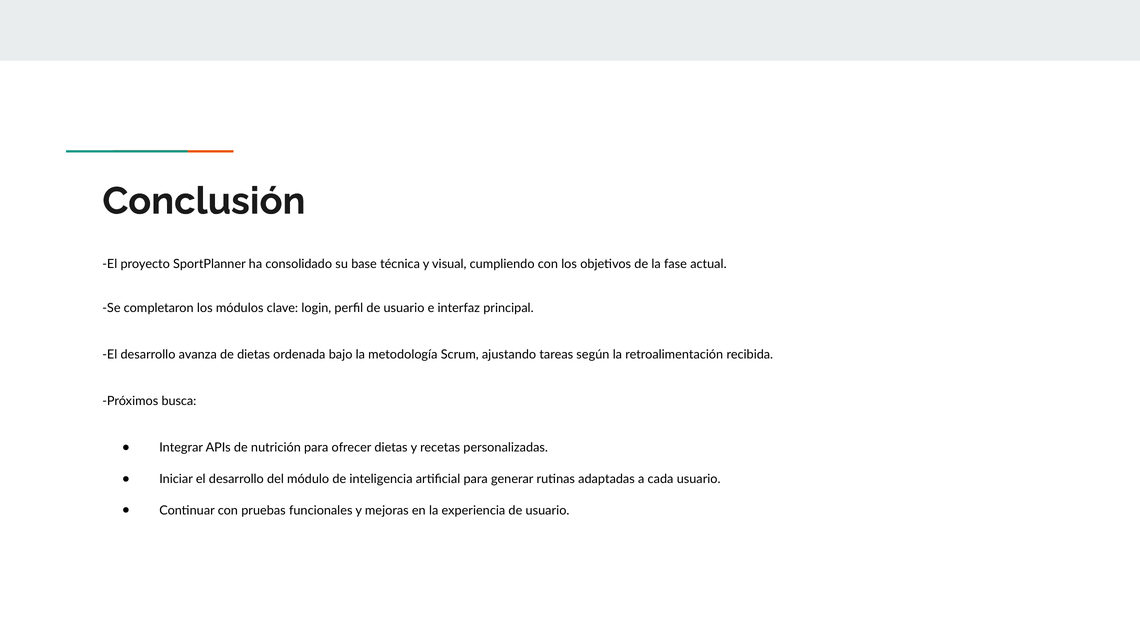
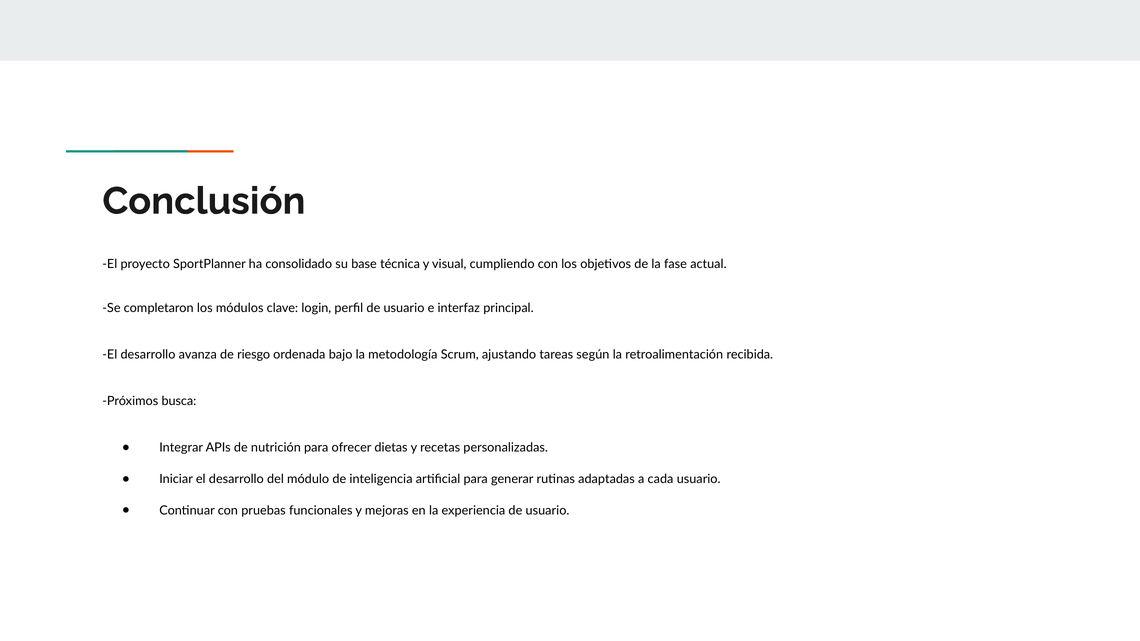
de dietas: dietas -> riesgo
